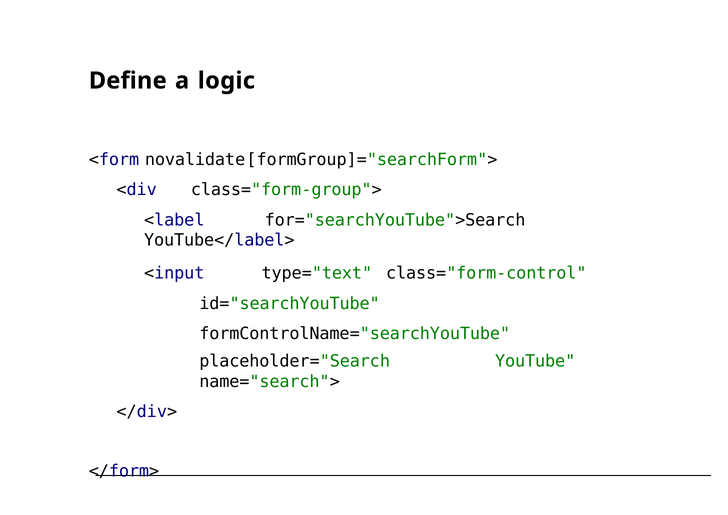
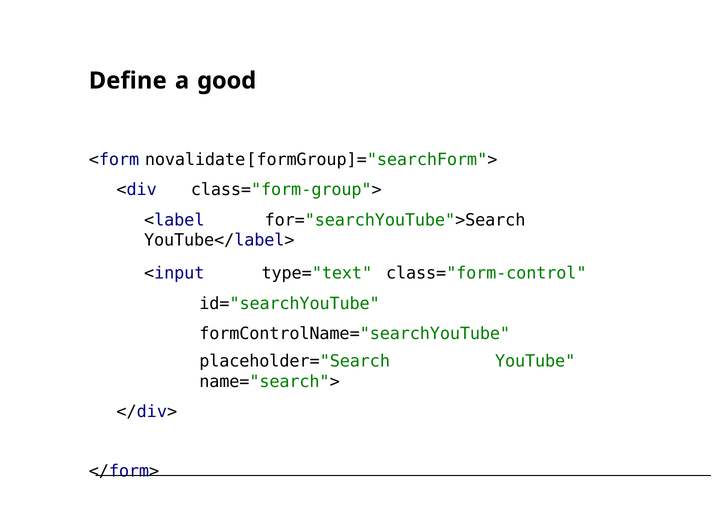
logic: logic -> good
